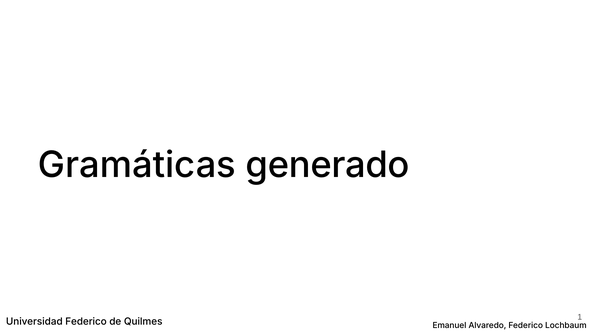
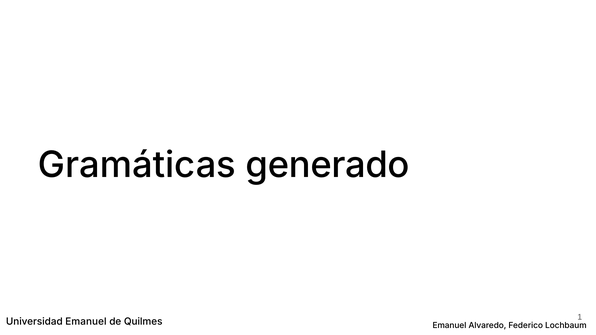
Universidad Federico: Federico -> Emanuel
